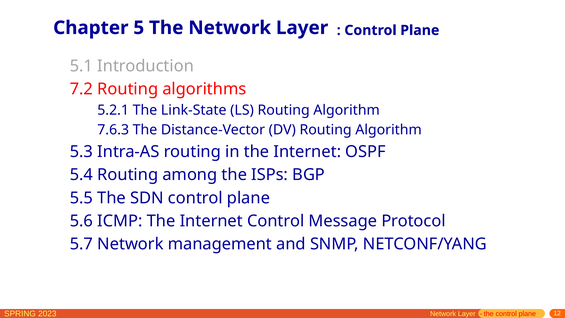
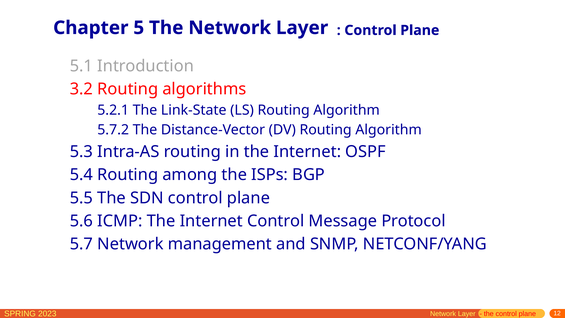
7.2: 7.2 -> 3.2
7.6.3: 7.6.3 -> 5.7.2
